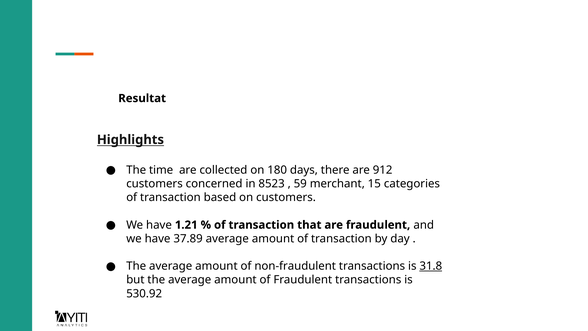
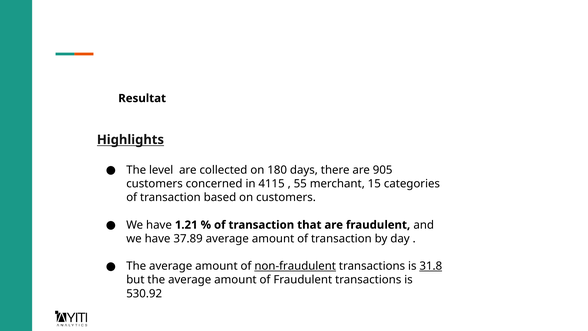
time: time -> level
912: 912 -> 905
8523: 8523 -> 4115
59: 59 -> 55
non-fraudulent underline: none -> present
